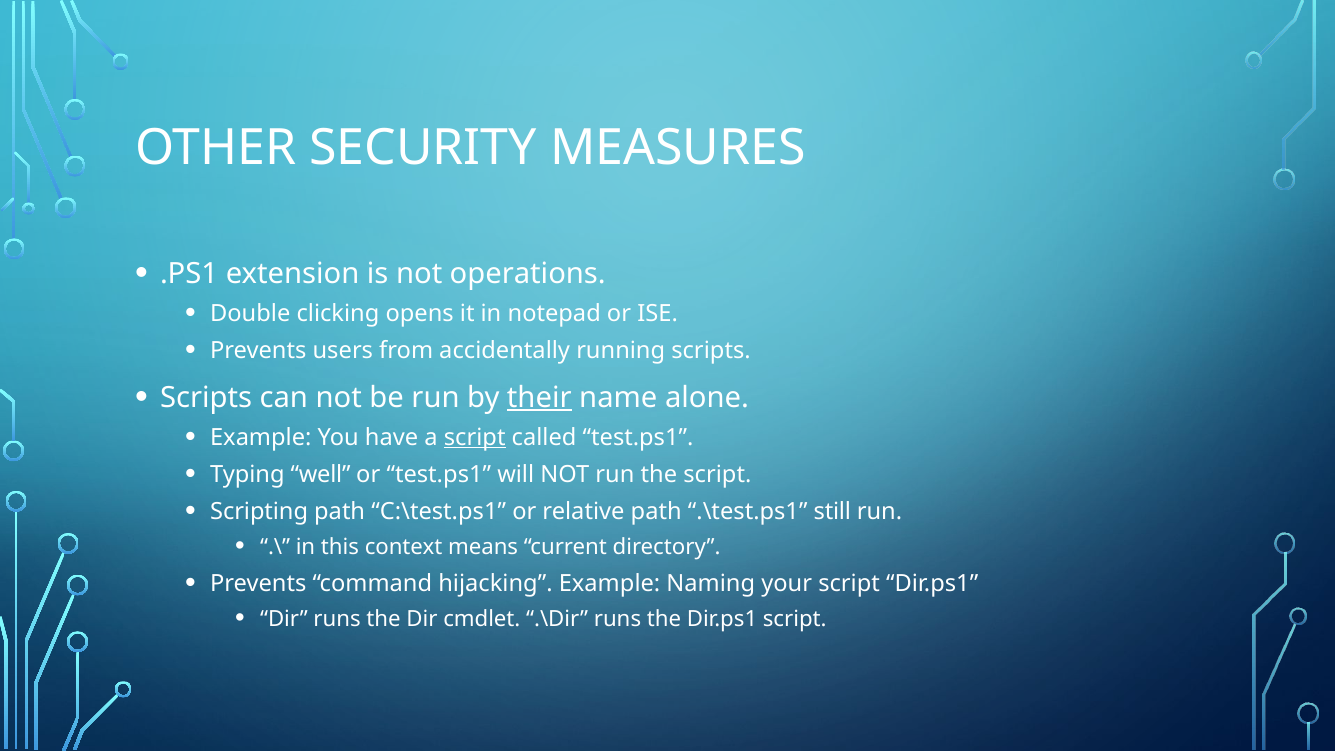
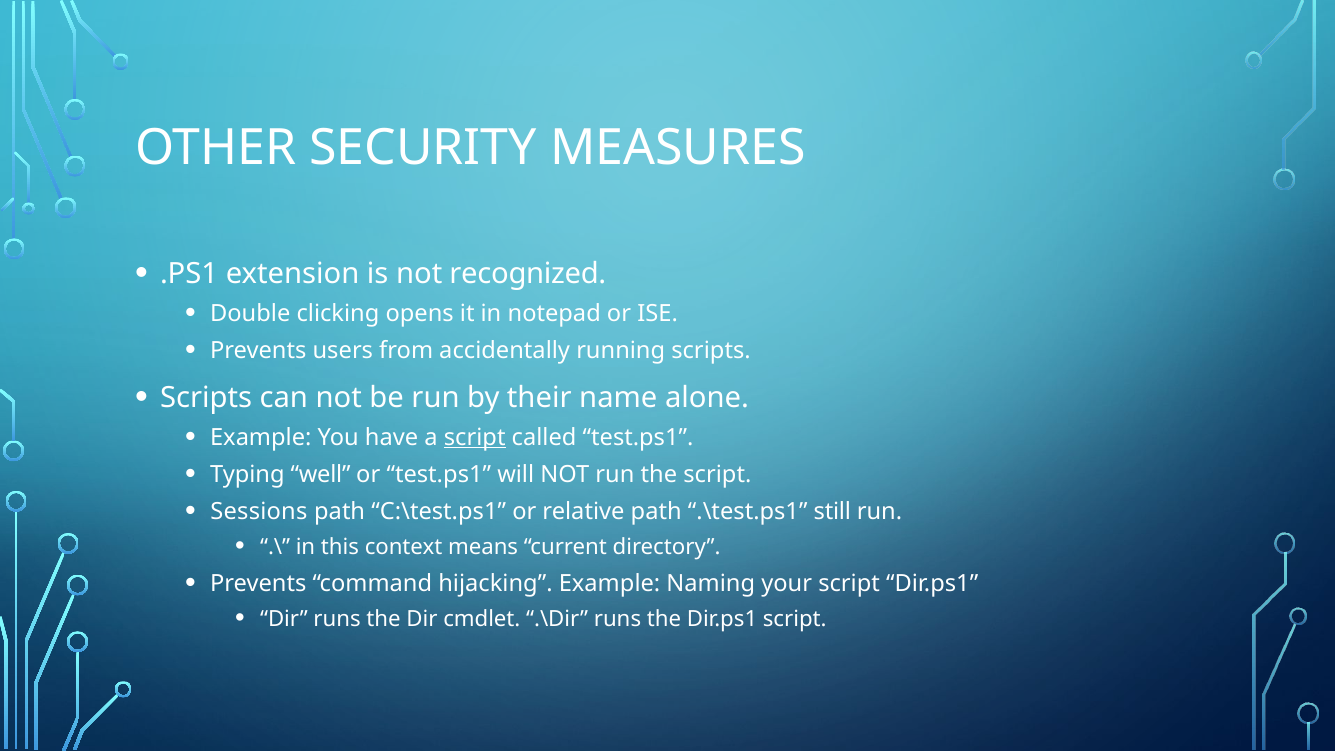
operations: operations -> recognized
their underline: present -> none
Scripting: Scripting -> Sessions
